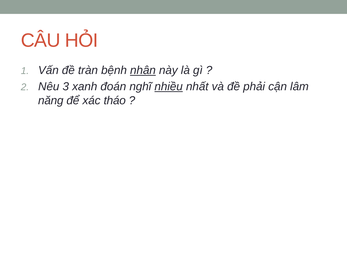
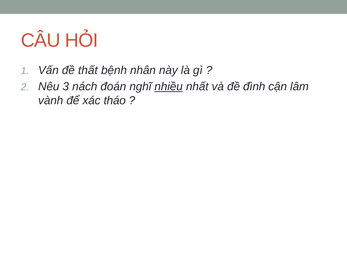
tràn: tràn -> thất
nhân underline: present -> none
xanh: xanh -> nách
phải: phải -> đình
năng: năng -> vành
